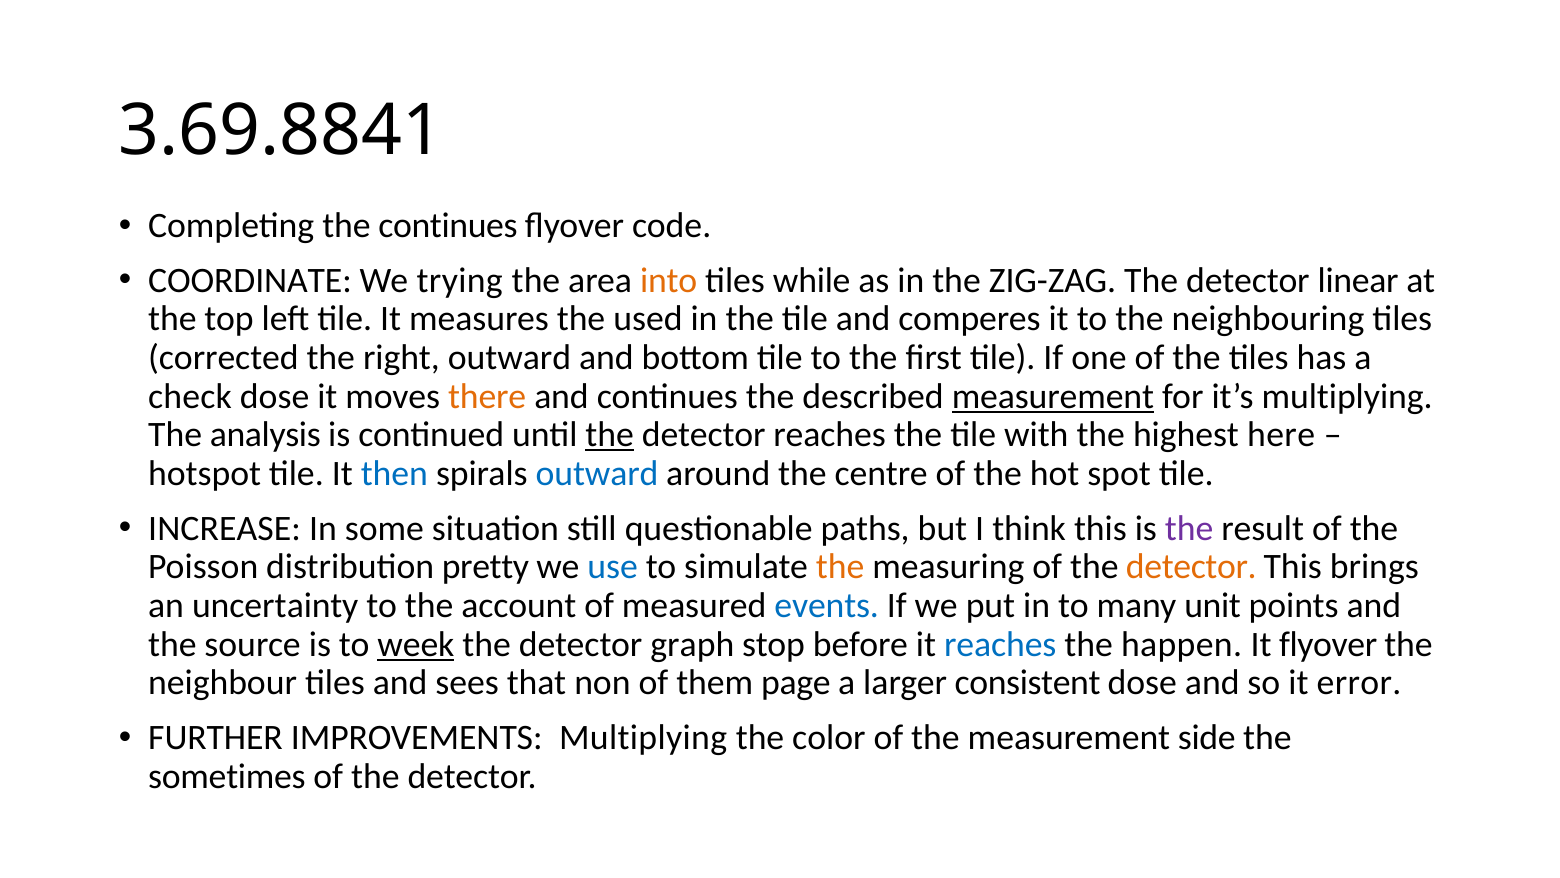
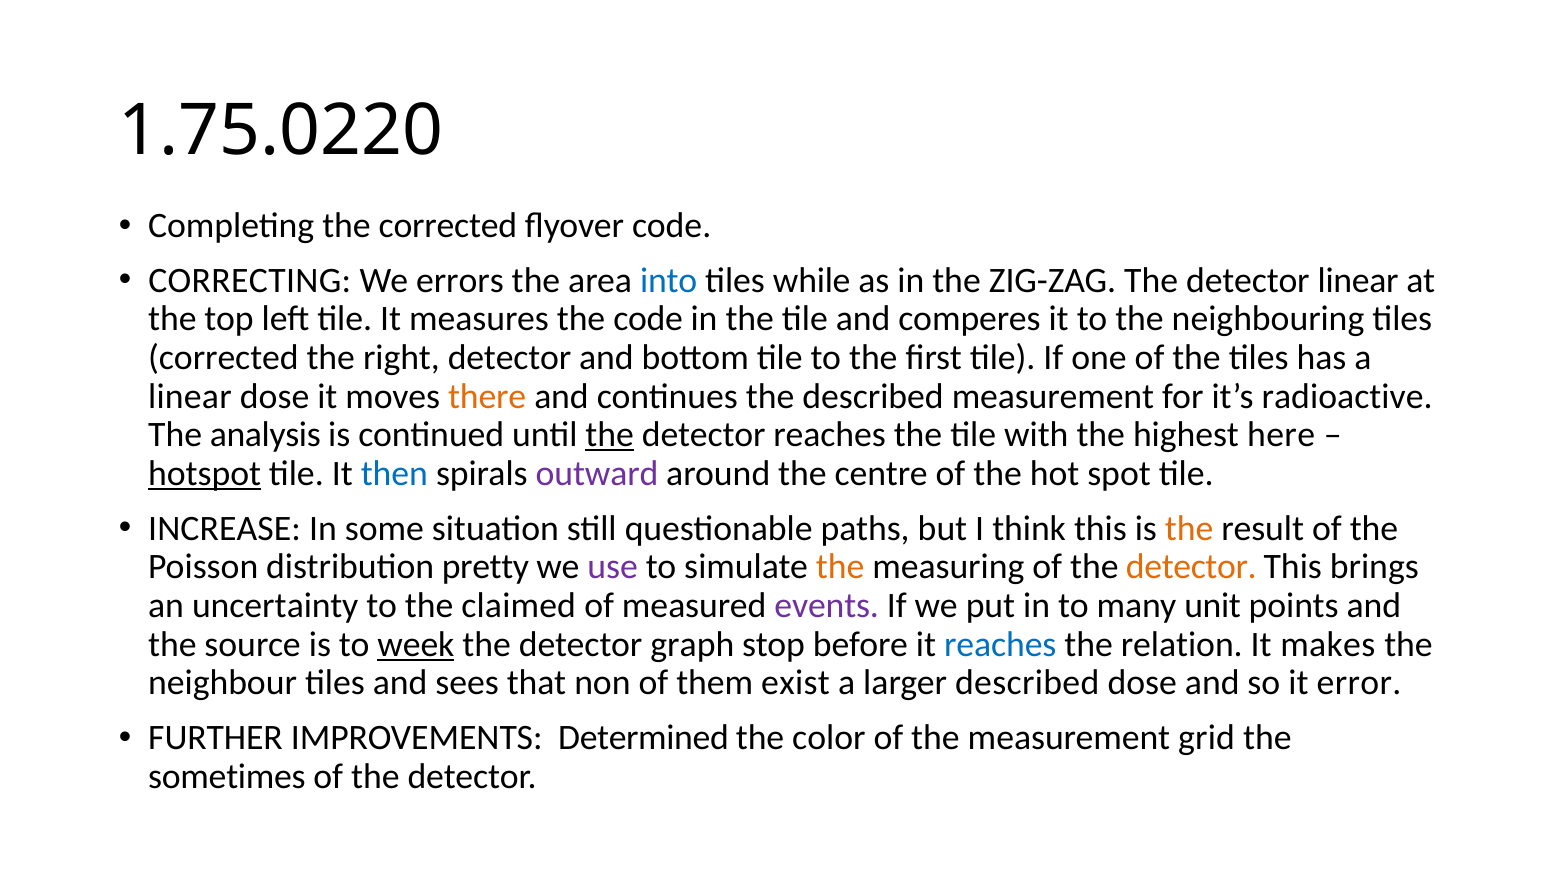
3.69.8841: 3.69.8841 -> 1.75.0220
the continues: continues -> corrected
COORDINATE: COORDINATE -> CORRECTING
trying: trying -> errors
into colour: orange -> blue
the used: used -> code
right outward: outward -> detector
check at (190, 396): check -> linear
measurement at (1053, 396) underline: present -> none
it’s multiplying: multiplying -> radioactive
hotspot underline: none -> present
outward at (597, 473) colour: blue -> purple
the at (1189, 528) colour: purple -> orange
use colour: blue -> purple
account: account -> claimed
events colour: blue -> purple
happen: happen -> relation
It flyover: flyover -> makes
page: page -> exist
larger consistent: consistent -> described
IMPROVEMENTS Multiplying: Multiplying -> Determined
side: side -> grid
